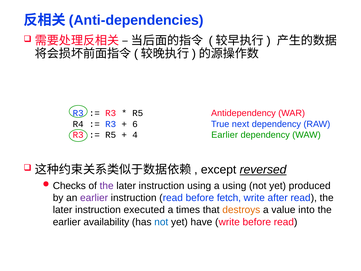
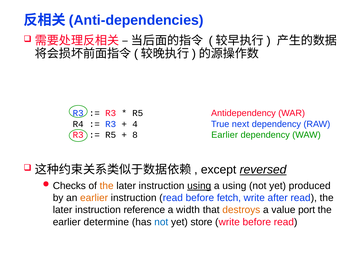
6: 6 -> 4
4: 4 -> 8
the at (107, 186) colour: purple -> orange
using at (199, 186) underline: none -> present
earlier at (94, 198) colour: purple -> orange
executed: executed -> reference
times: times -> width
into: into -> port
availability: availability -> determine
have: have -> store
